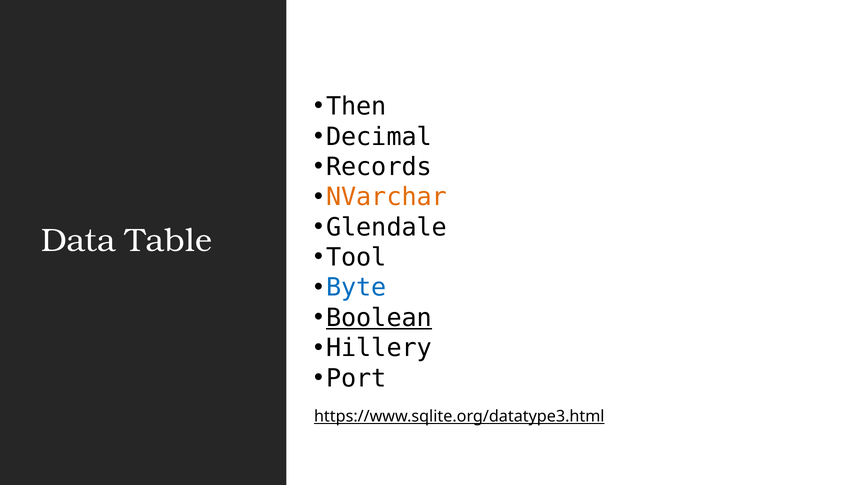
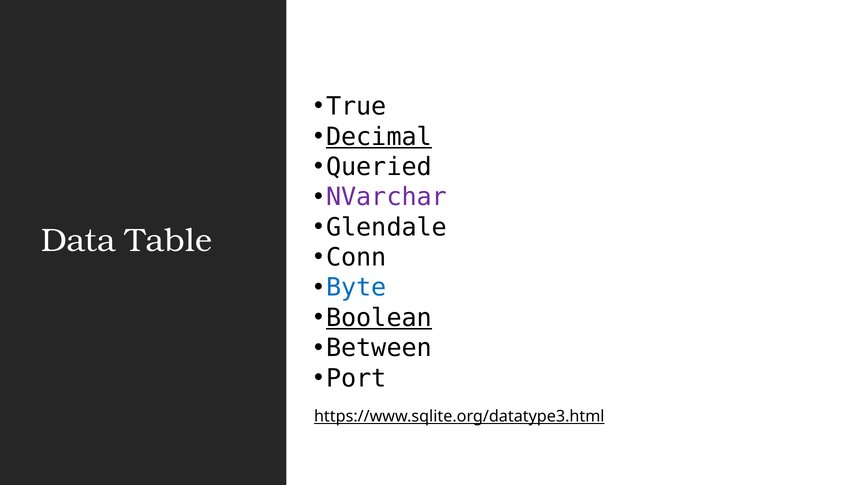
Then: Then -> True
Decimal underline: none -> present
Records: Records -> Queried
NVarchar colour: orange -> purple
Tool: Tool -> Conn
Hillery: Hillery -> Between
